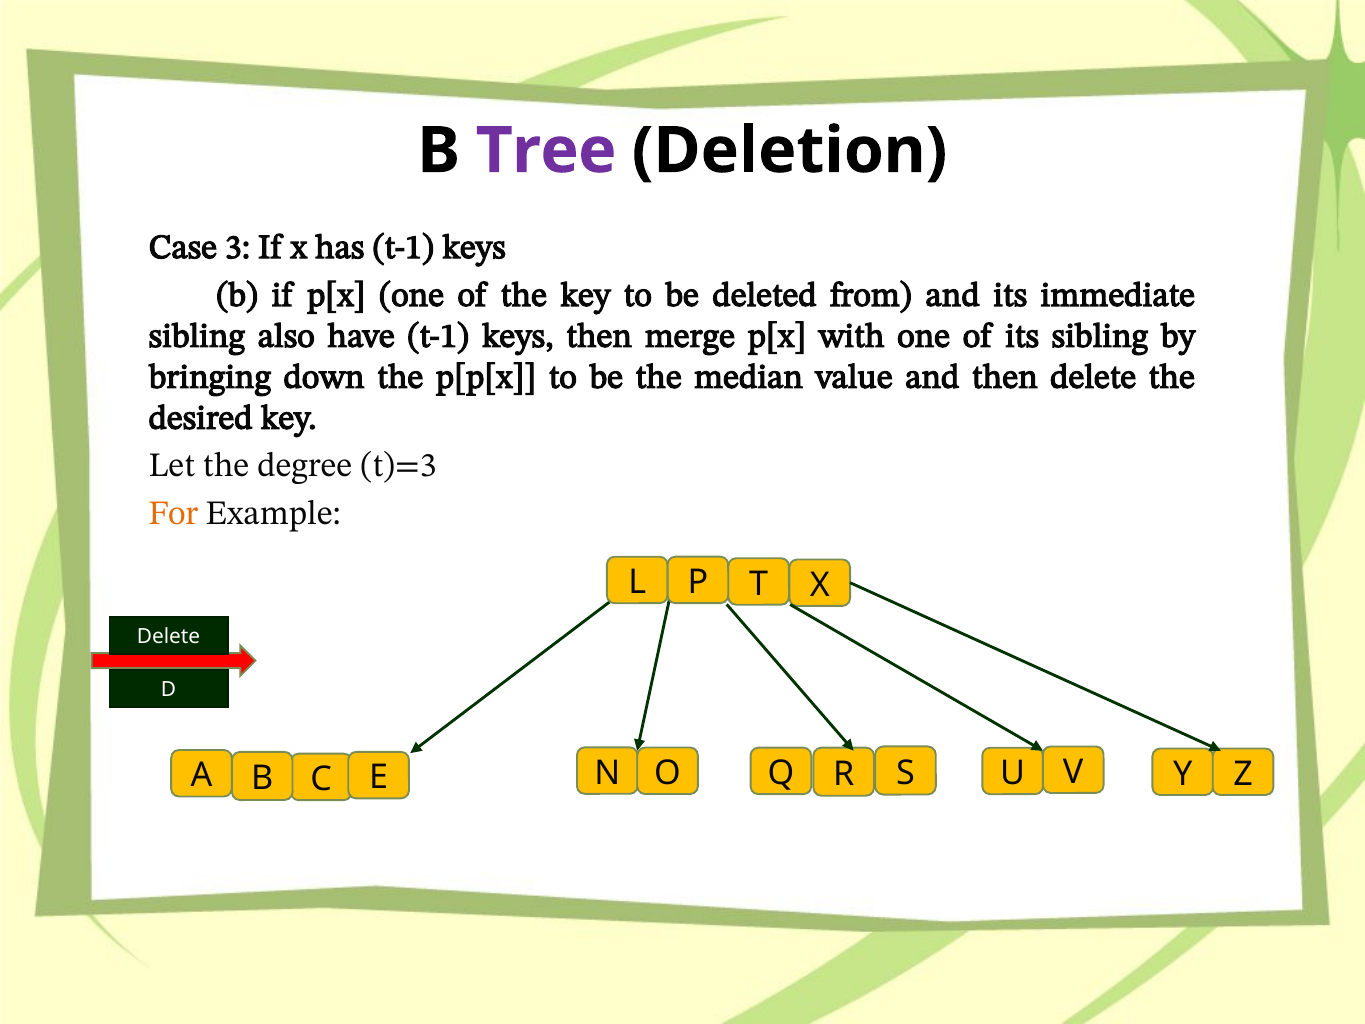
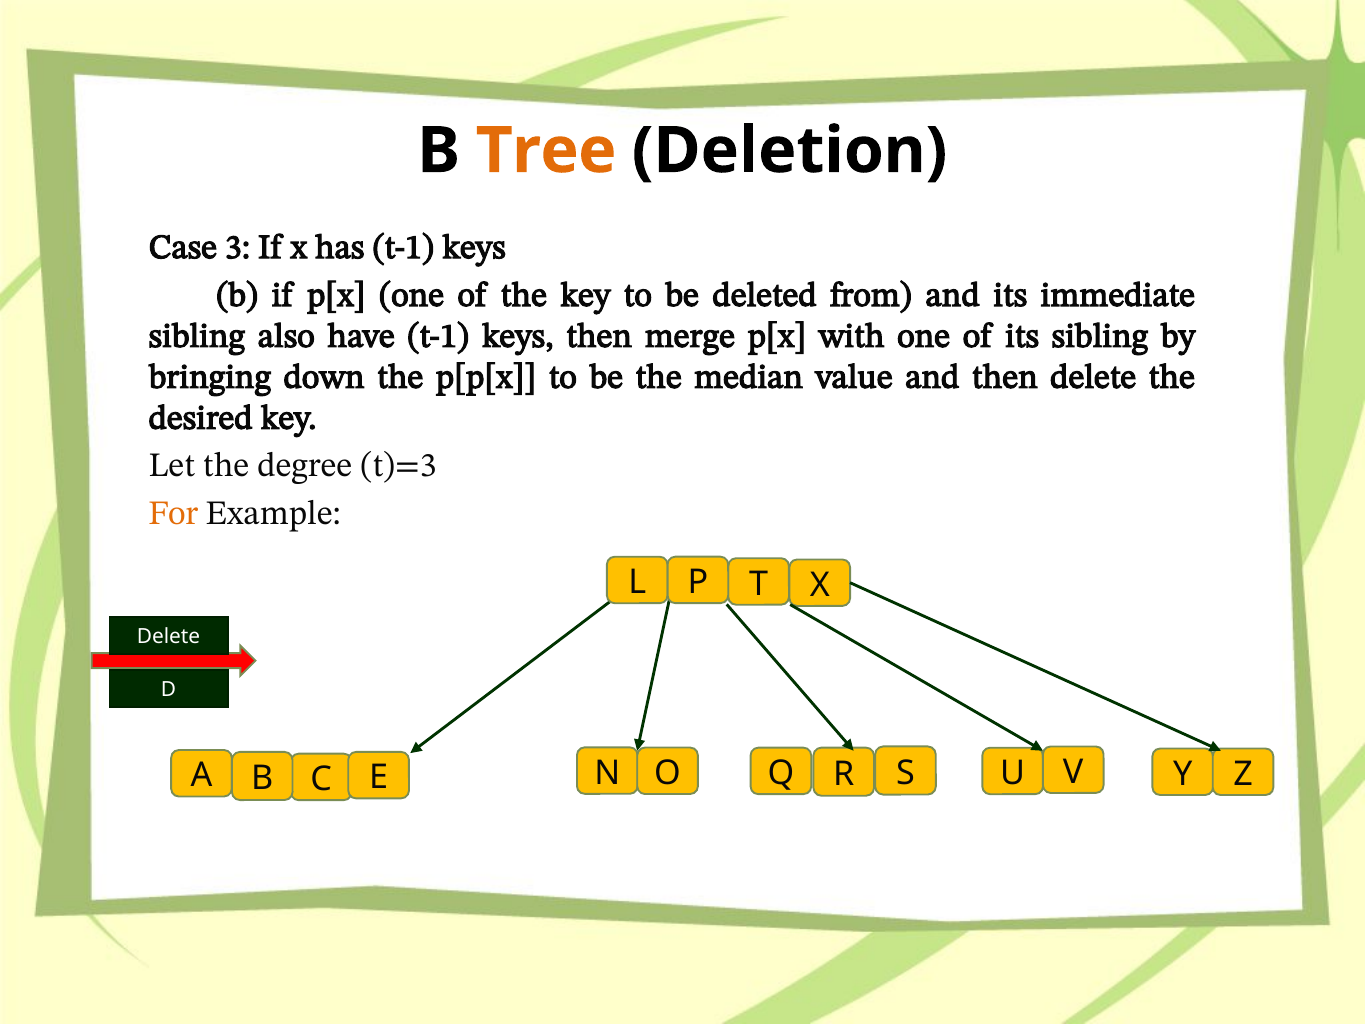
Tree colour: purple -> orange
